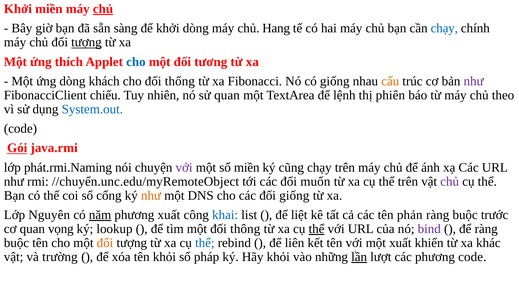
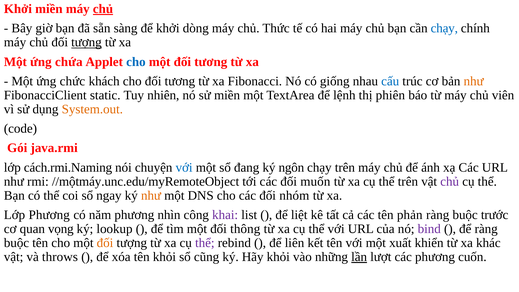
Hang: Hang -> Thức
thích: thích -> chứa
ứng dòng: dòng -> chức
cho đối thống: thống -> tương
cấu colour: orange -> blue
như at (474, 81) colour: purple -> orange
chiếu: chiếu -> static
sử quan: quan -> miền
theo: theo -> viên
System.out colour: blue -> orange
Gói underline: present -> none
phát.rmi.Naming: phát.rmi.Naming -> cách.rmi.Naming
với at (184, 167) colour: purple -> blue
sổ miền: miền -> đang
cũng: cũng -> ngôn
//chuyển.unc.edu/myRemoteObject: //chuyển.unc.edu/myRemoteObject -> //mộtmáy.unc.edu/myRemoteObject
cổng: cổng -> ngay
đối giống: giống -> nhóm
Lớp Nguyên: Nguyên -> Phương
năm underline: present -> none
phương xuất: xuất -> nhìn
khai colour: blue -> purple
thể at (317, 229) underline: present -> none
thể at (205, 243) colour: blue -> purple
trường: trường -> throws
pháp: pháp -> cũng
phương code: code -> cuốn
